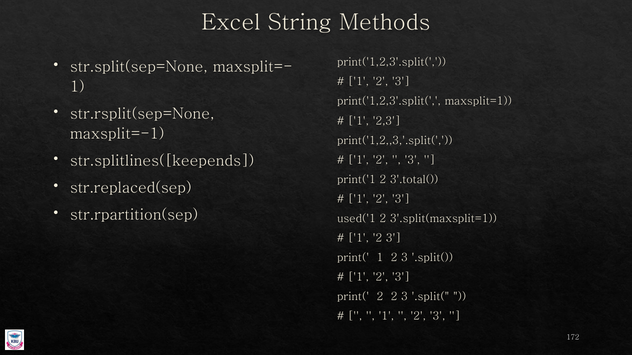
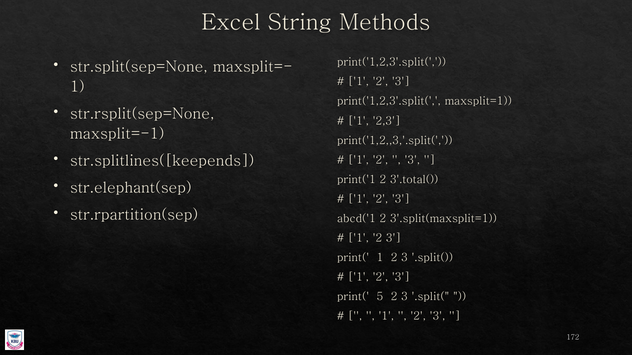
str.replaced(sep: str.replaced(sep -> str.elephant(sep
used('1: used('1 -> abcd('1
print( 2: 2 -> 5
